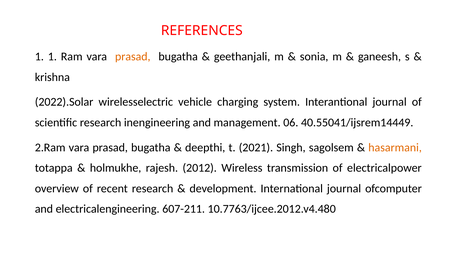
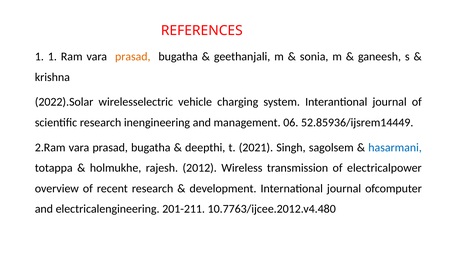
40.55041/ijsrem14449: 40.55041/ijsrem14449 -> 52.85936/ijsrem14449
hasarmani colour: orange -> blue
607-211: 607-211 -> 201-211
